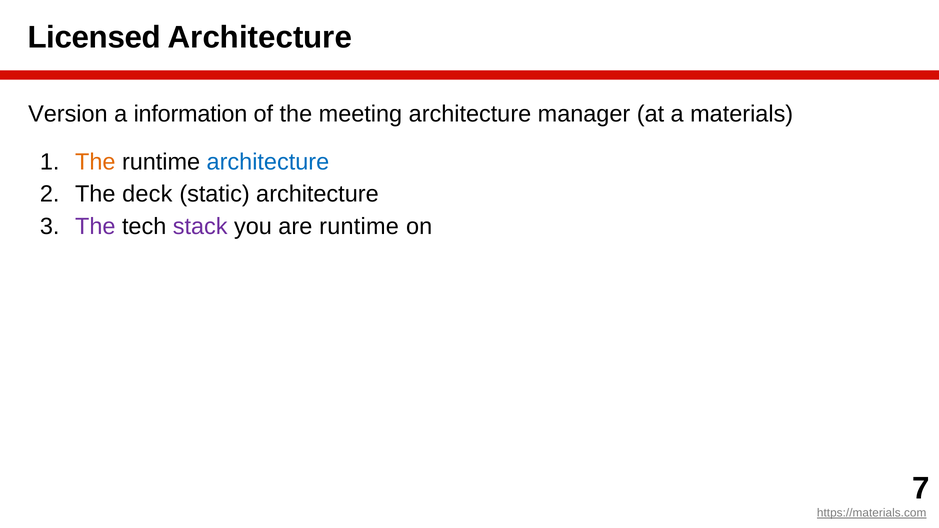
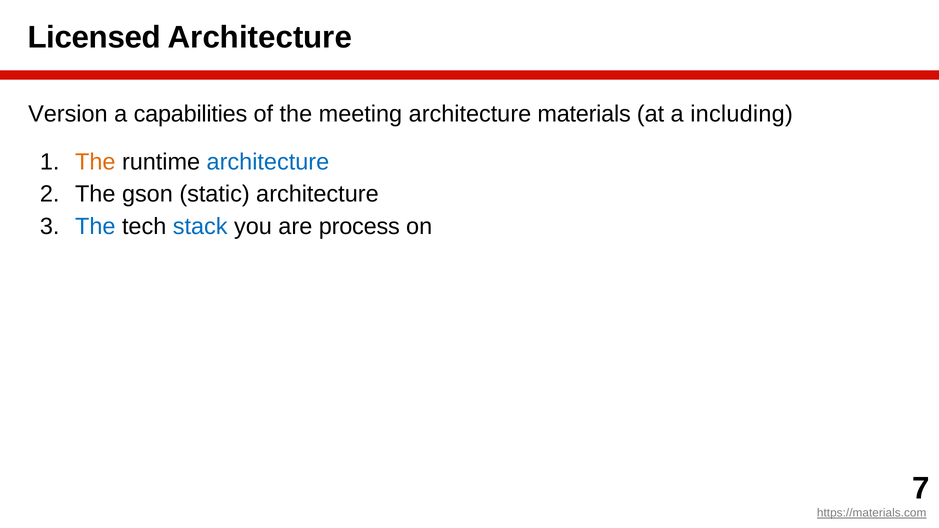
information: information -> capabilities
manager: manager -> materials
materials: materials -> including
deck: deck -> gson
The at (95, 227) colour: purple -> blue
stack colour: purple -> blue
are runtime: runtime -> process
